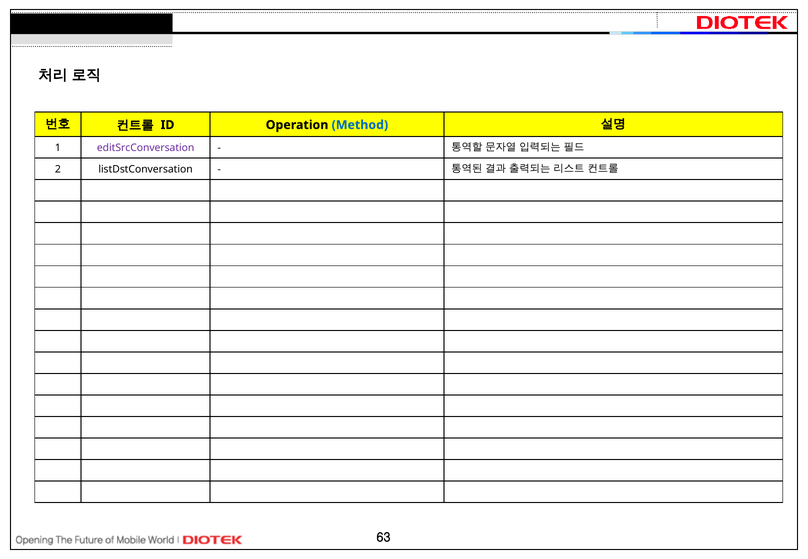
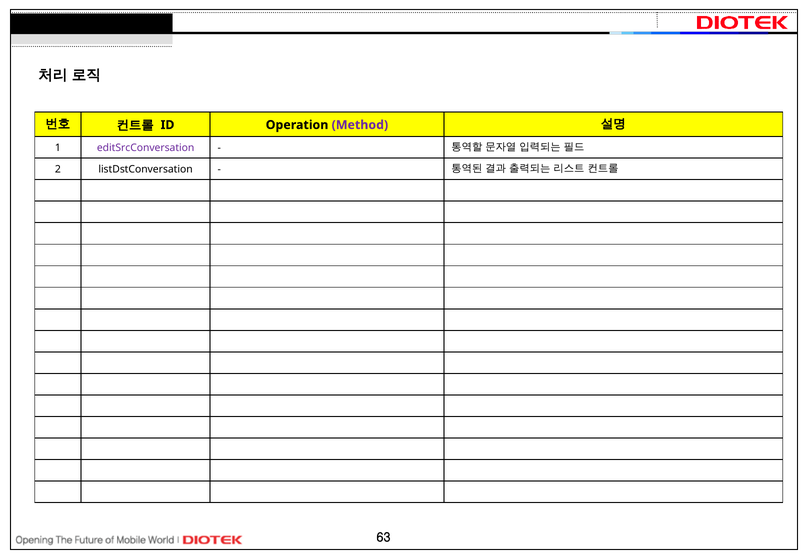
Method colour: blue -> purple
